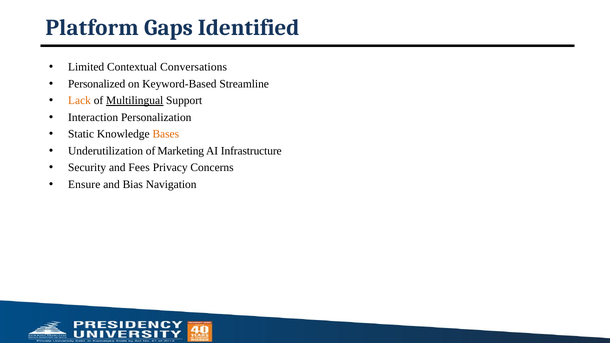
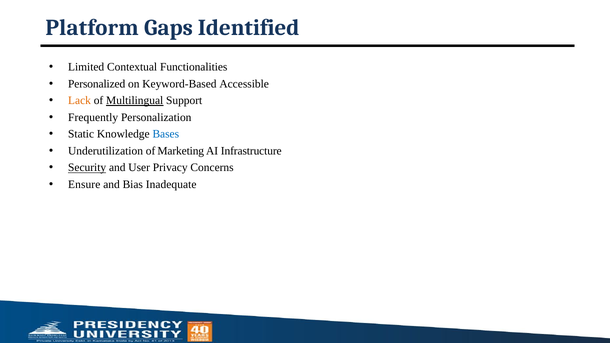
Conversations: Conversations -> Functionalities
Streamline: Streamline -> Accessible
Interaction: Interaction -> Frequently
Bases colour: orange -> blue
Security underline: none -> present
Fees: Fees -> User
Navigation: Navigation -> Inadequate
